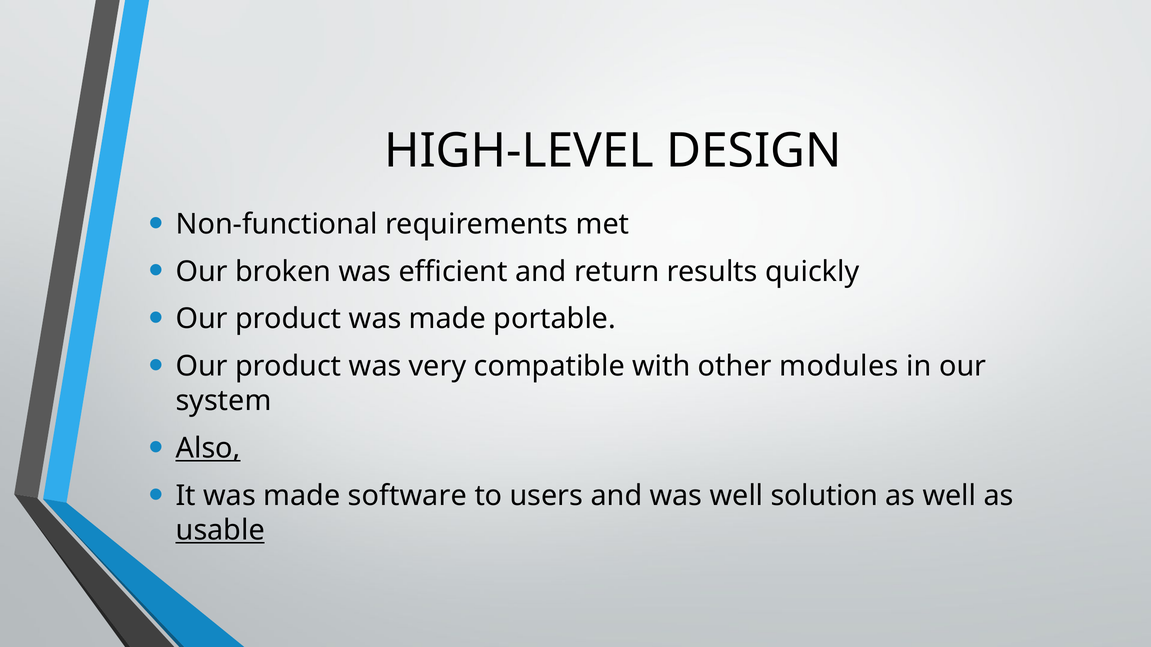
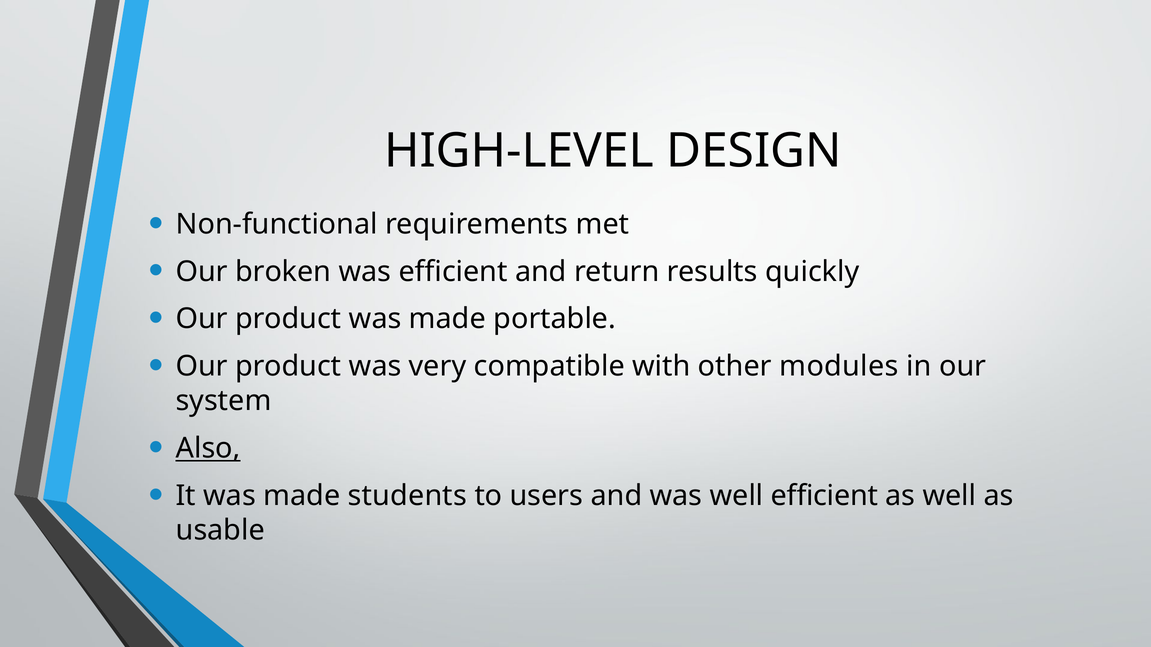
software: software -> students
well solution: solution -> efficient
usable underline: present -> none
